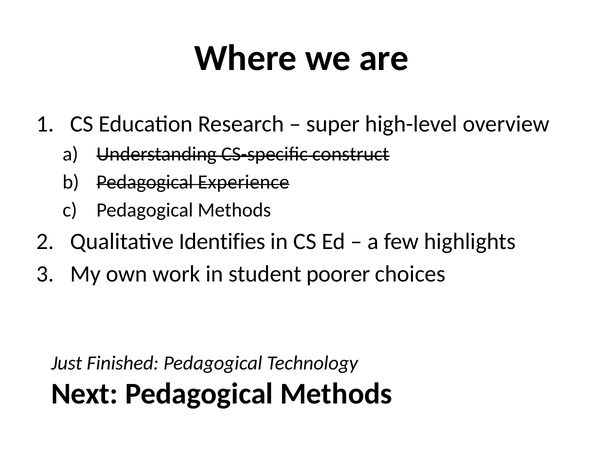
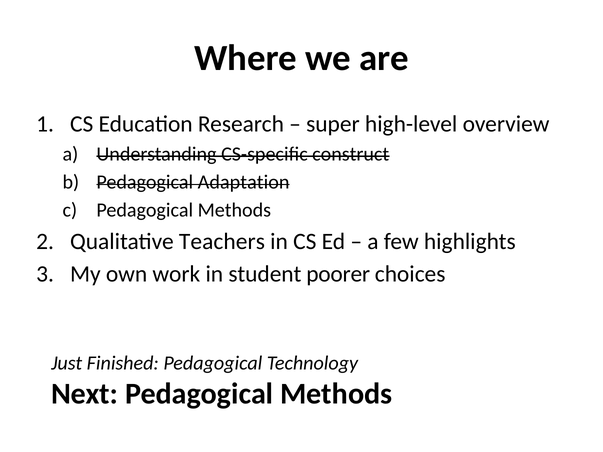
Experience: Experience -> Adaptation
Identifies: Identifies -> Teachers
